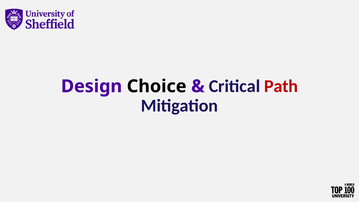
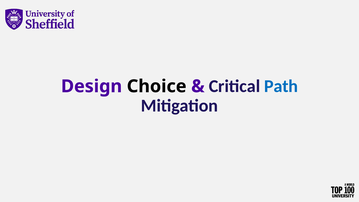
Path colour: red -> blue
